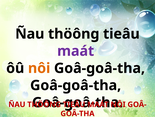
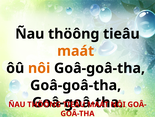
maát at (76, 51) colour: purple -> orange
